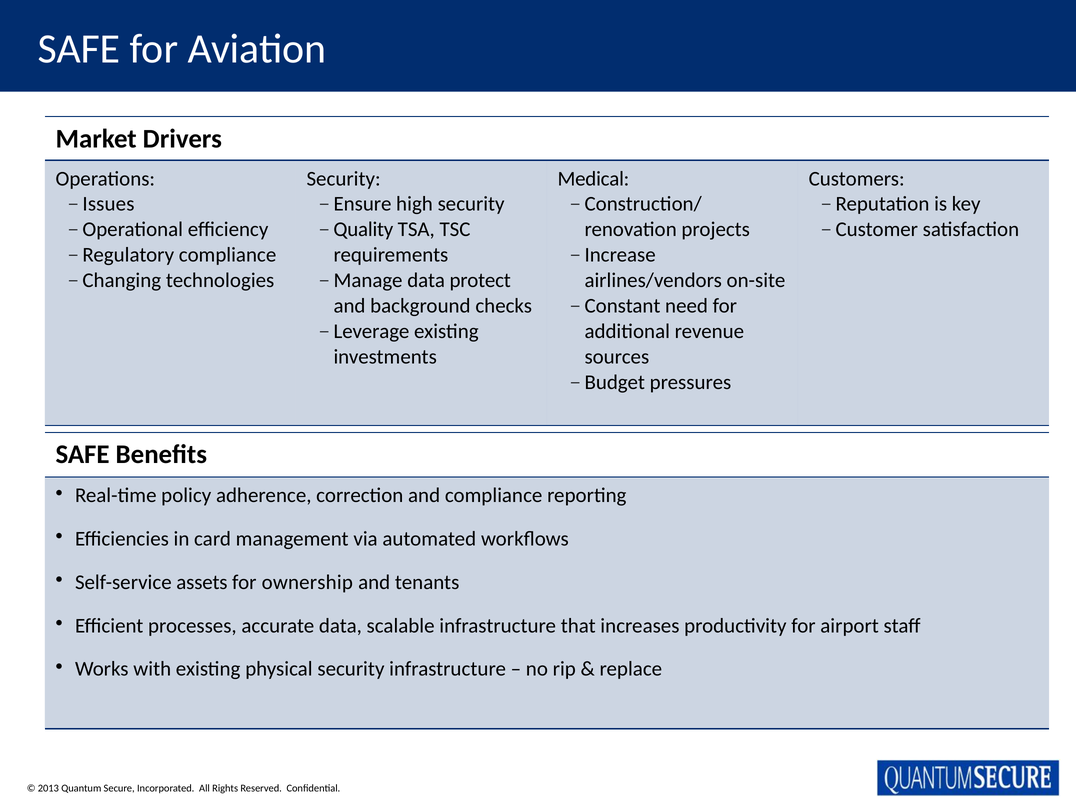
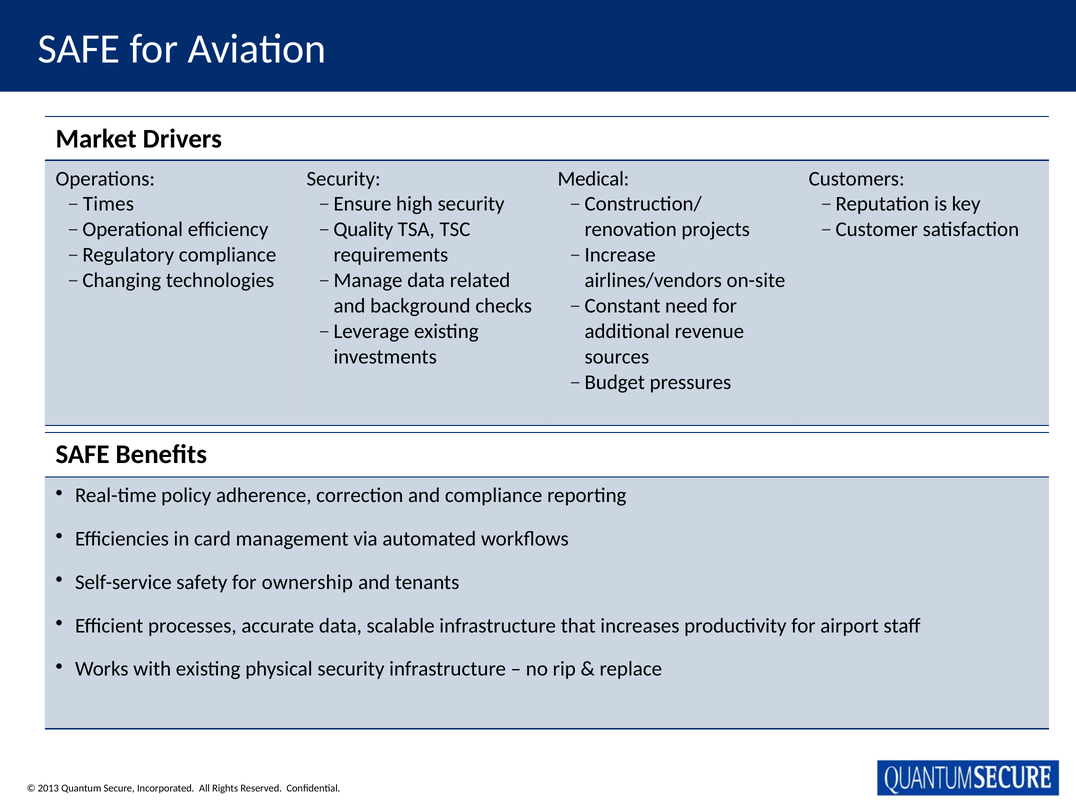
Issues: Issues -> Times
protect: protect -> related
assets: assets -> safety
